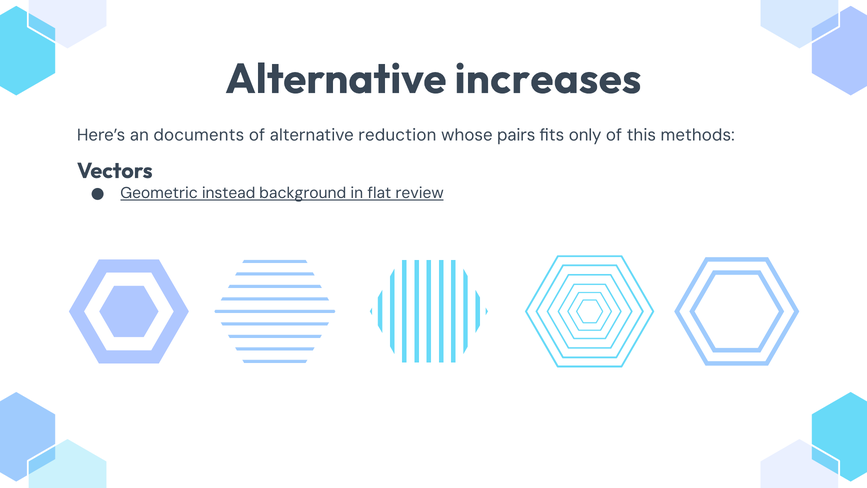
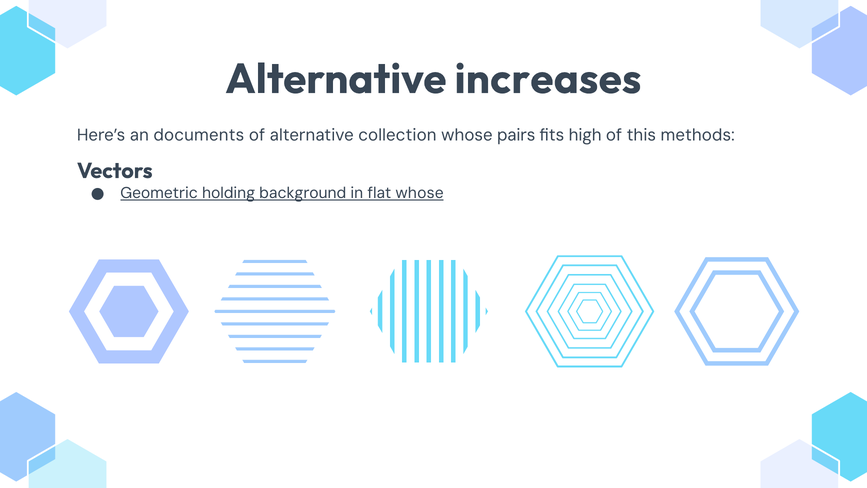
reduction: reduction -> collection
only: only -> high
instead: instead -> holding
flat review: review -> whose
